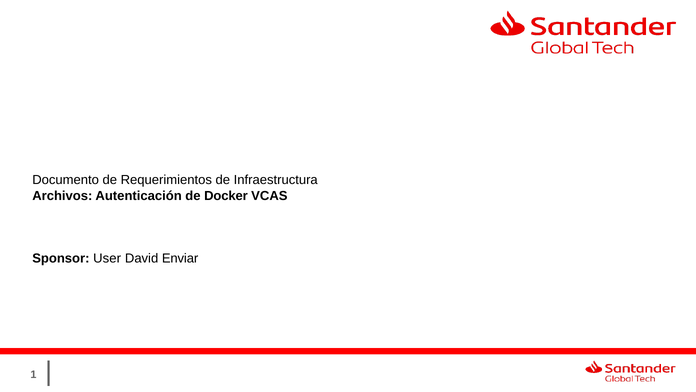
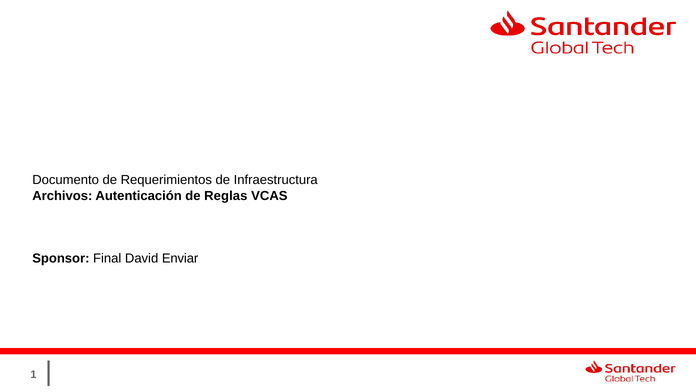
Docker: Docker -> Reglas
User: User -> Final
